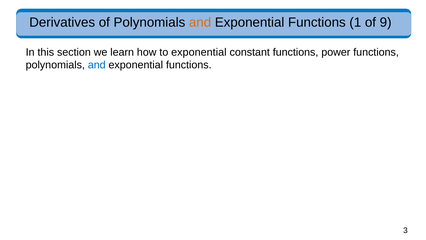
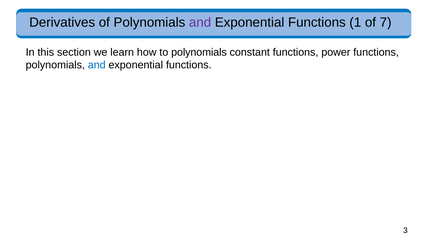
and at (200, 22) colour: orange -> purple
9: 9 -> 7
to exponential: exponential -> polynomials
